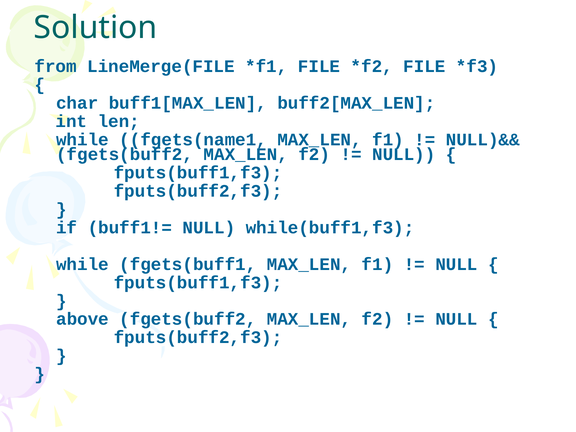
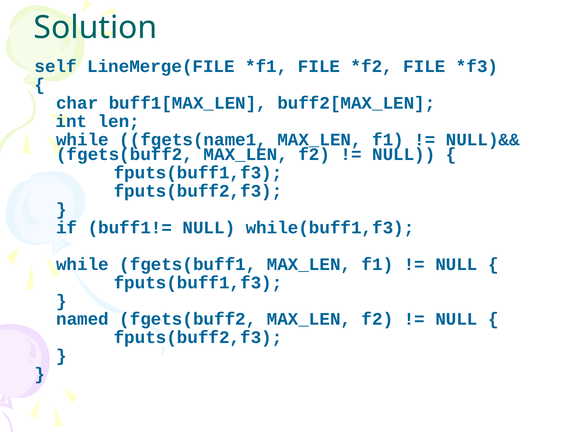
from: from -> self
above: above -> named
